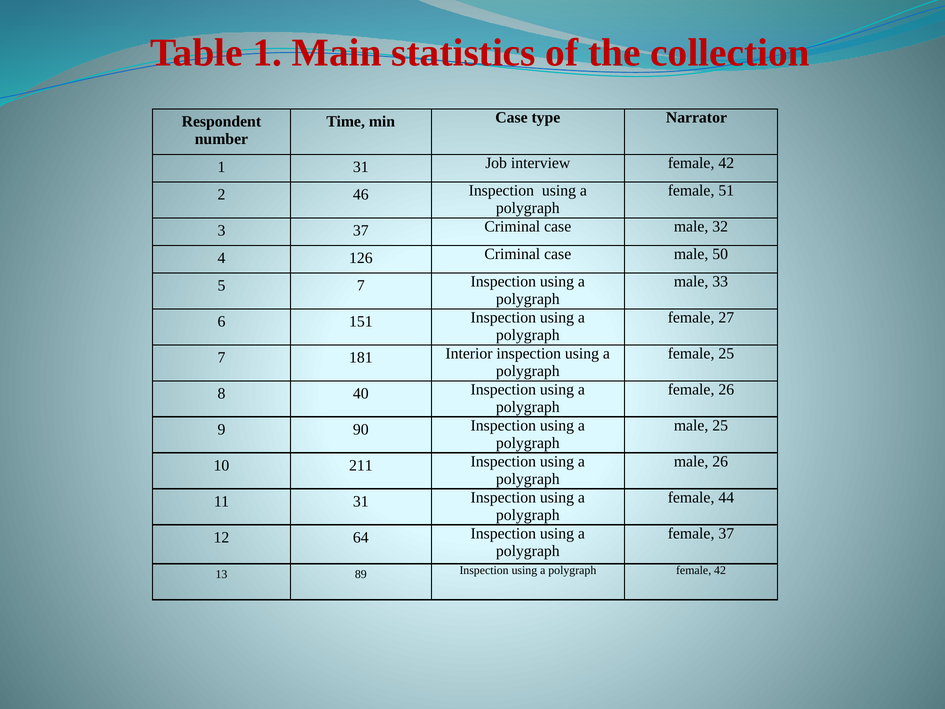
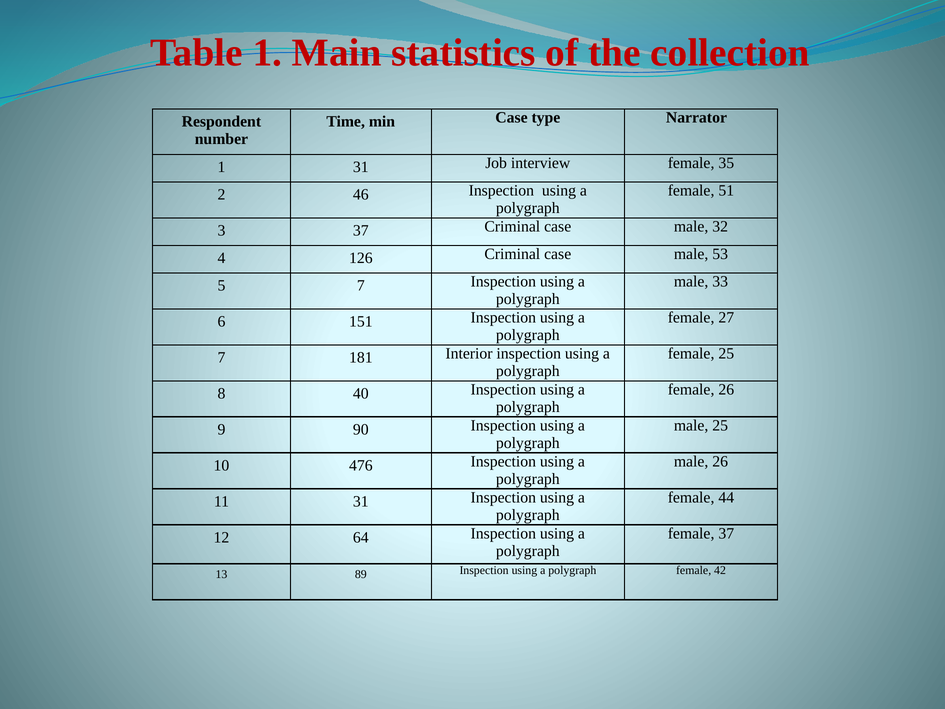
interview female 42: 42 -> 35
50: 50 -> 53
211: 211 -> 476
